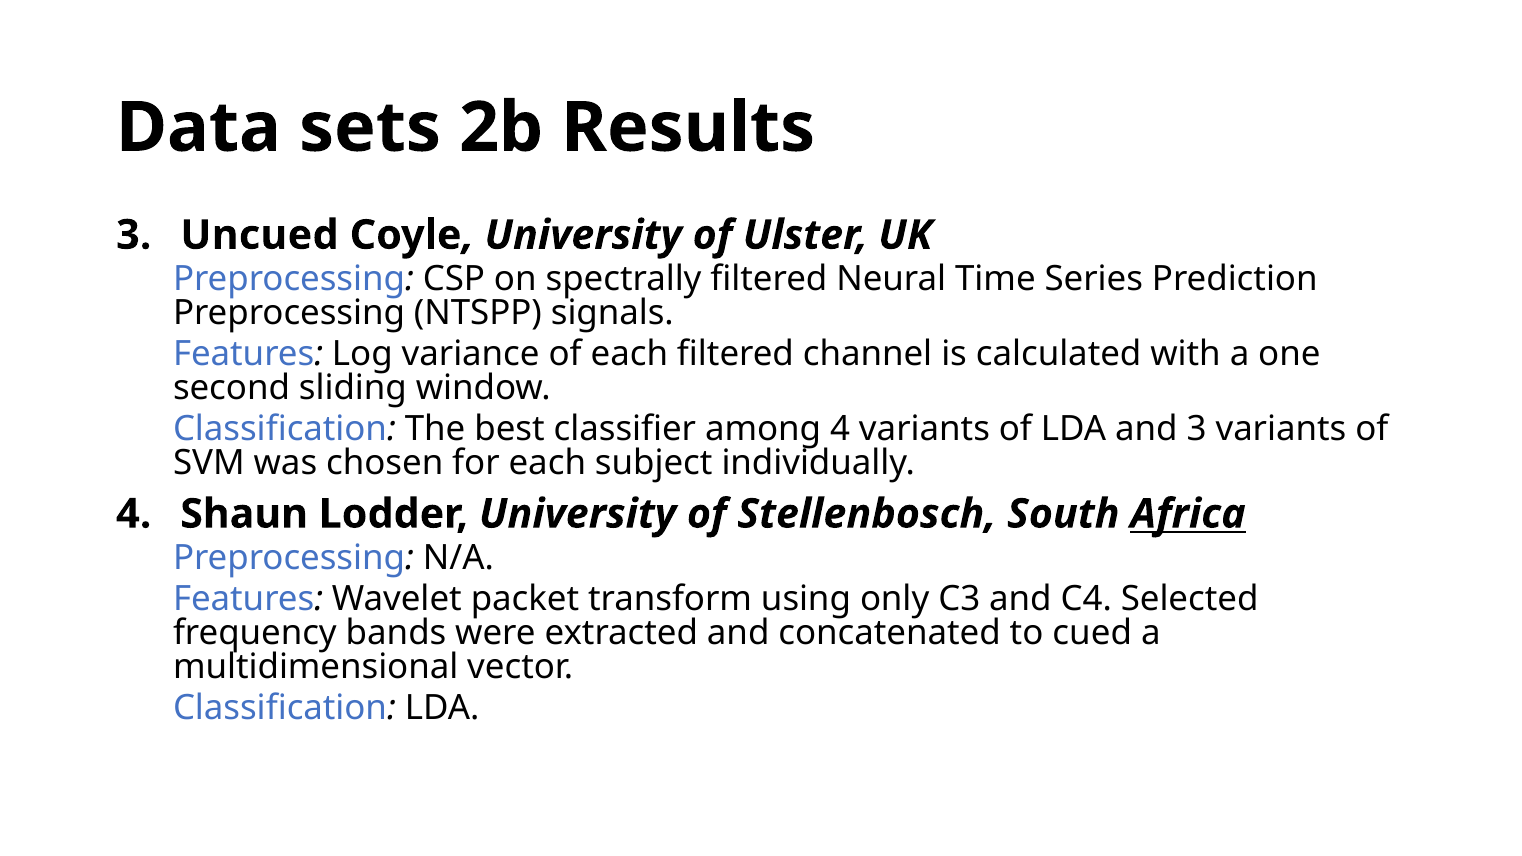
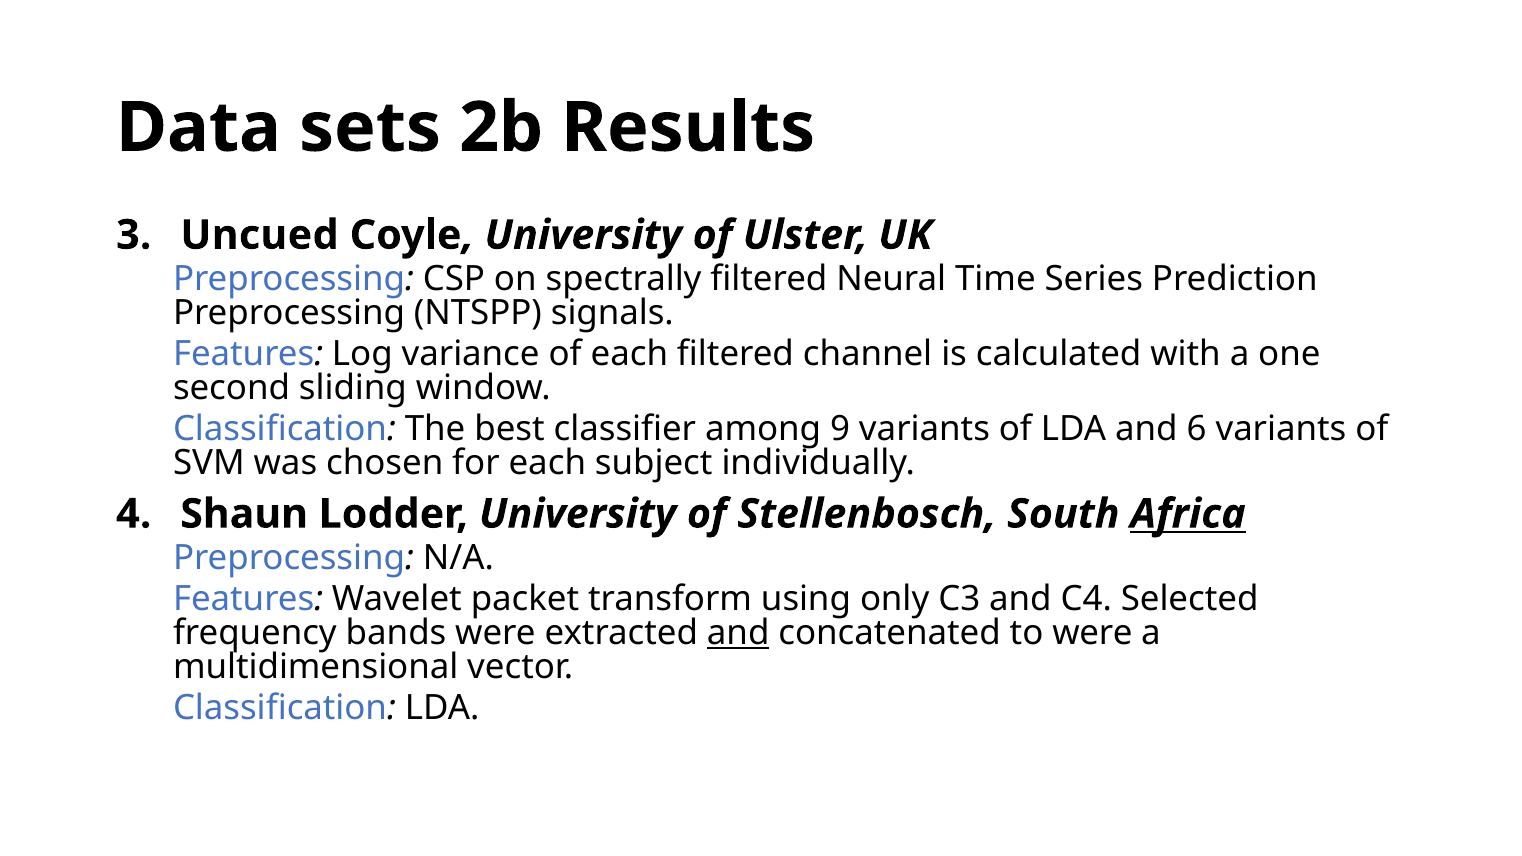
among 4: 4 -> 9
and 3: 3 -> 6
and at (738, 633) underline: none -> present
to cued: cued -> were
